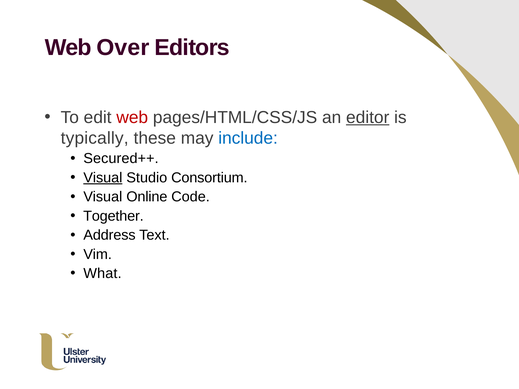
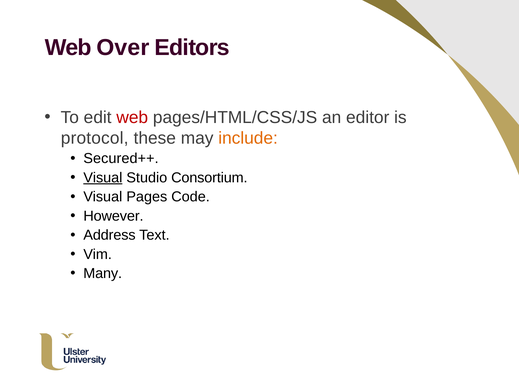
editor underline: present -> none
typically: typically -> protocol
include colour: blue -> orange
Online: Online -> Pages
Together: Together -> However
What: What -> Many
